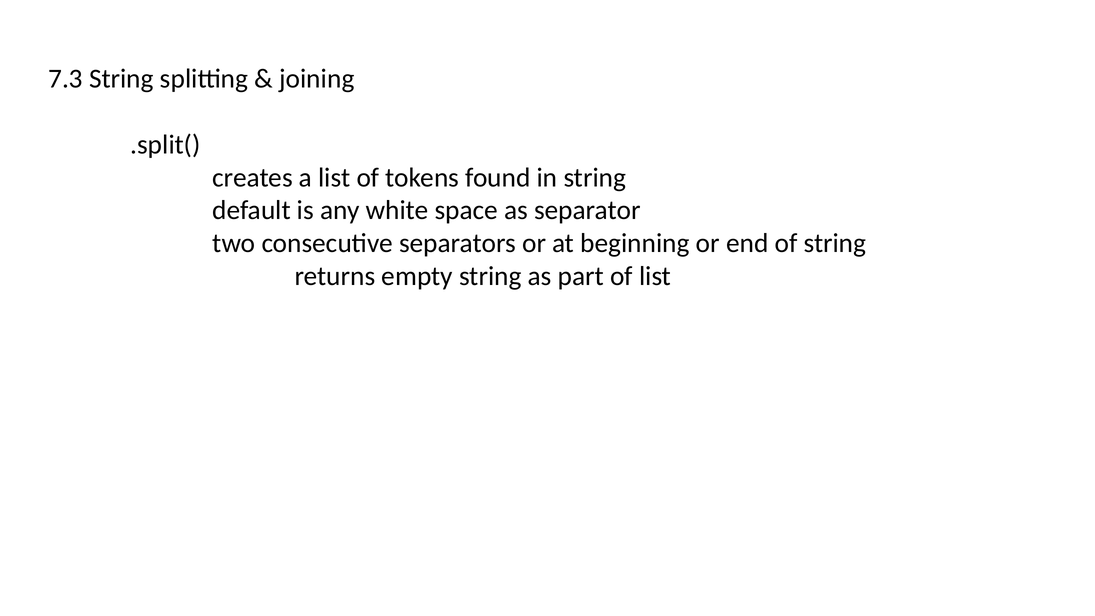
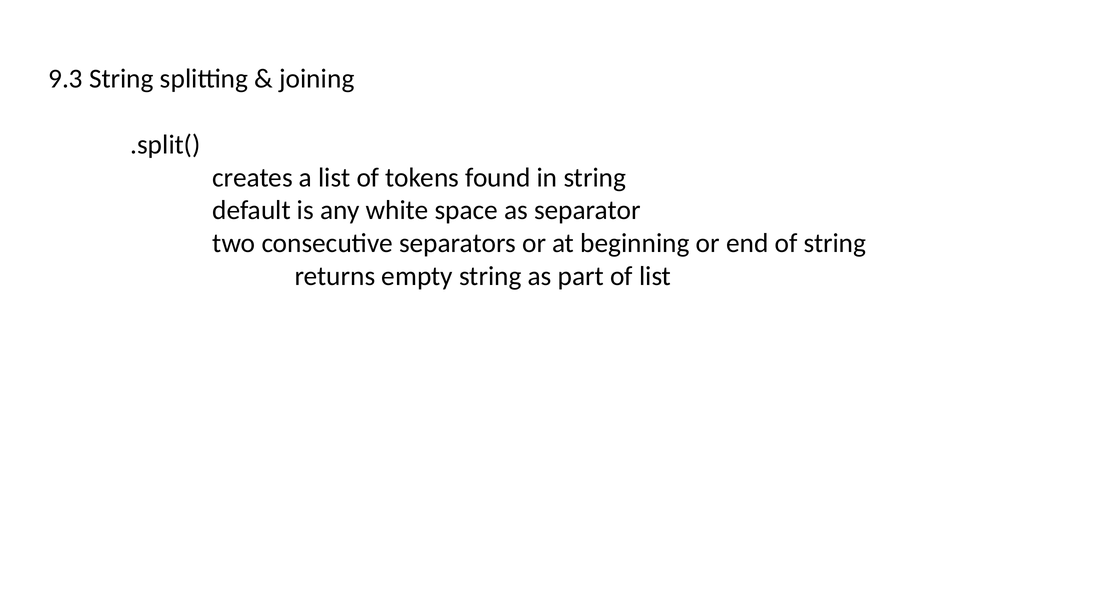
7.3: 7.3 -> 9.3
